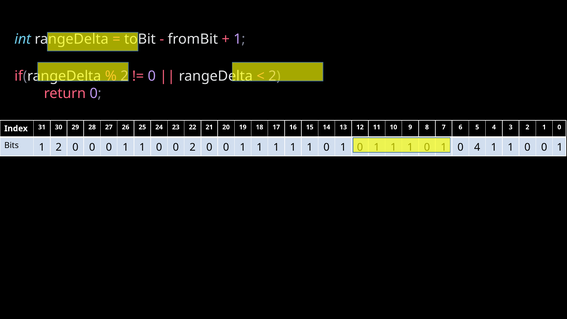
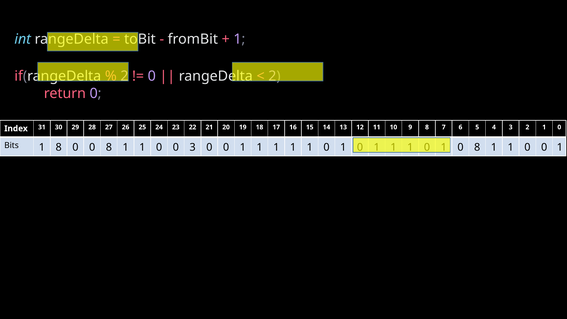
1 2: 2 -> 8
0 0 0: 0 -> 8
0 2: 2 -> 3
4 at (477, 147): 4 -> 8
